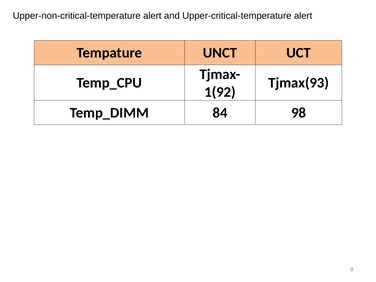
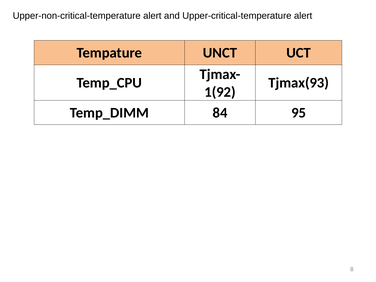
98: 98 -> 95
